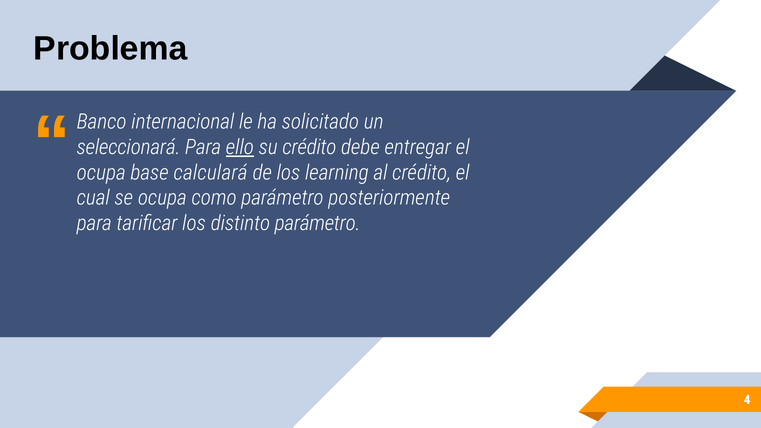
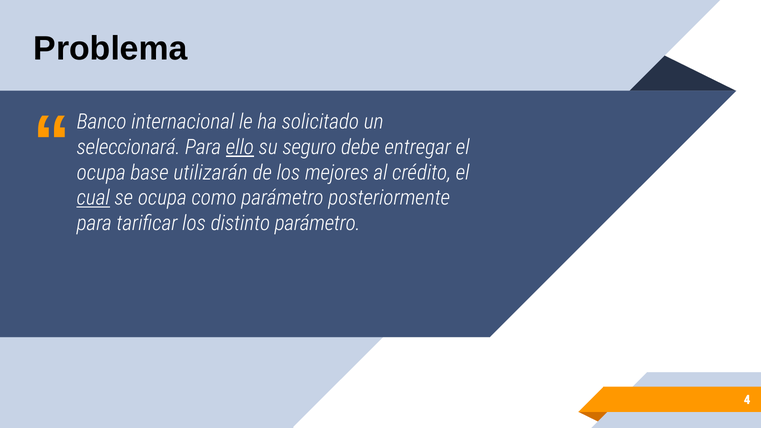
su crédito: crédito -> seguro
calculará: calculará -> utilizarán
learning: learning -> mejores
cual underline: none -> present
